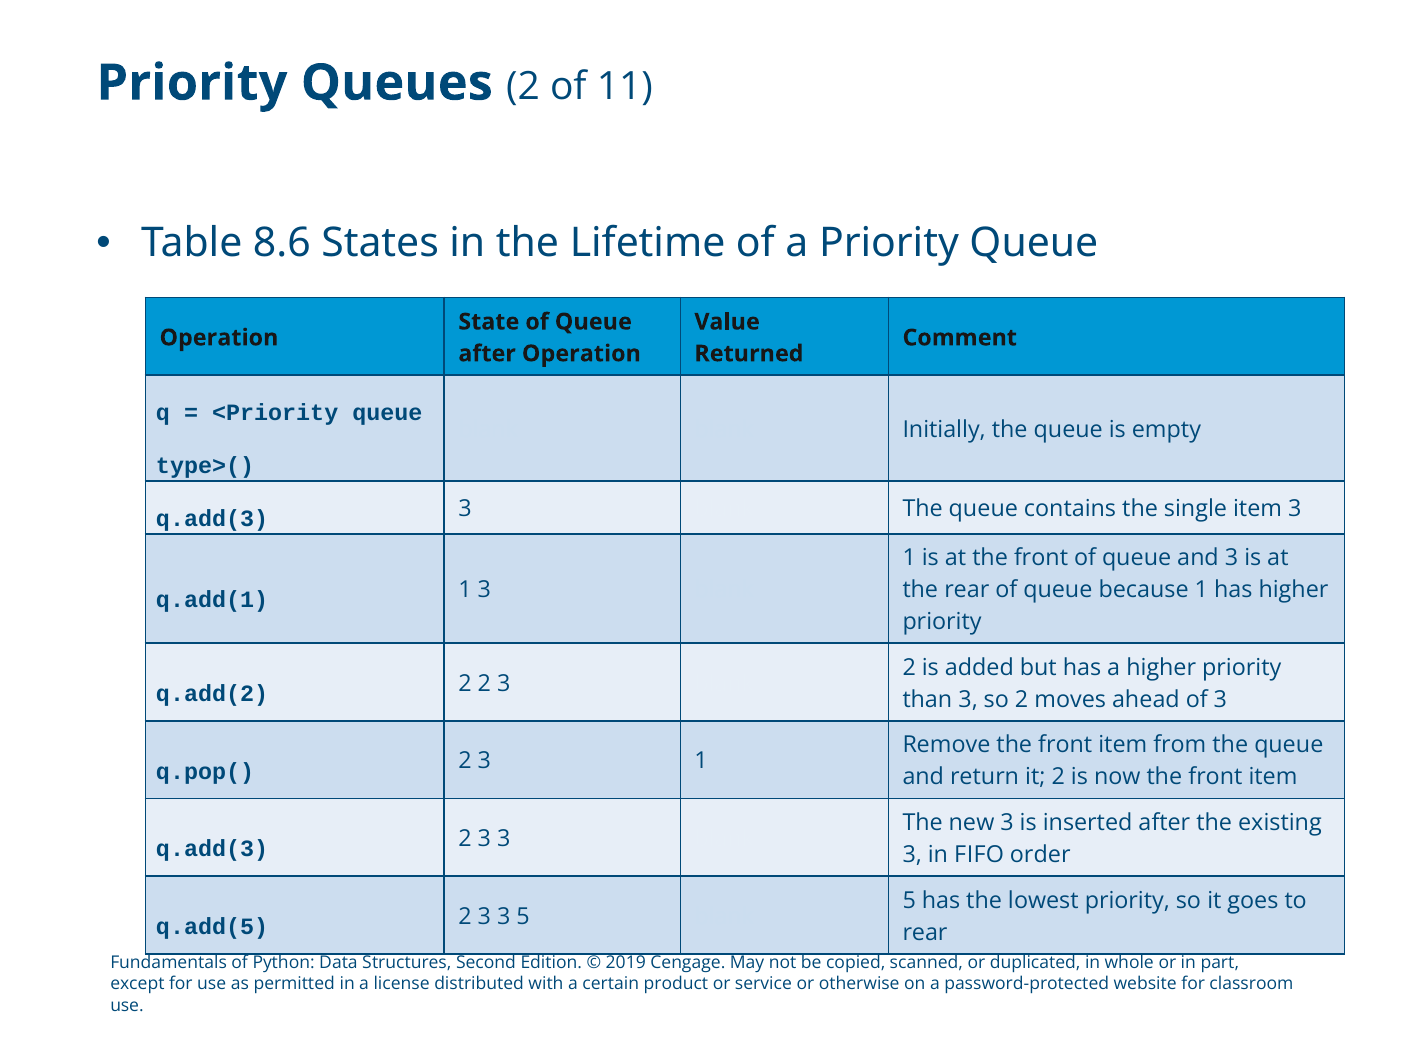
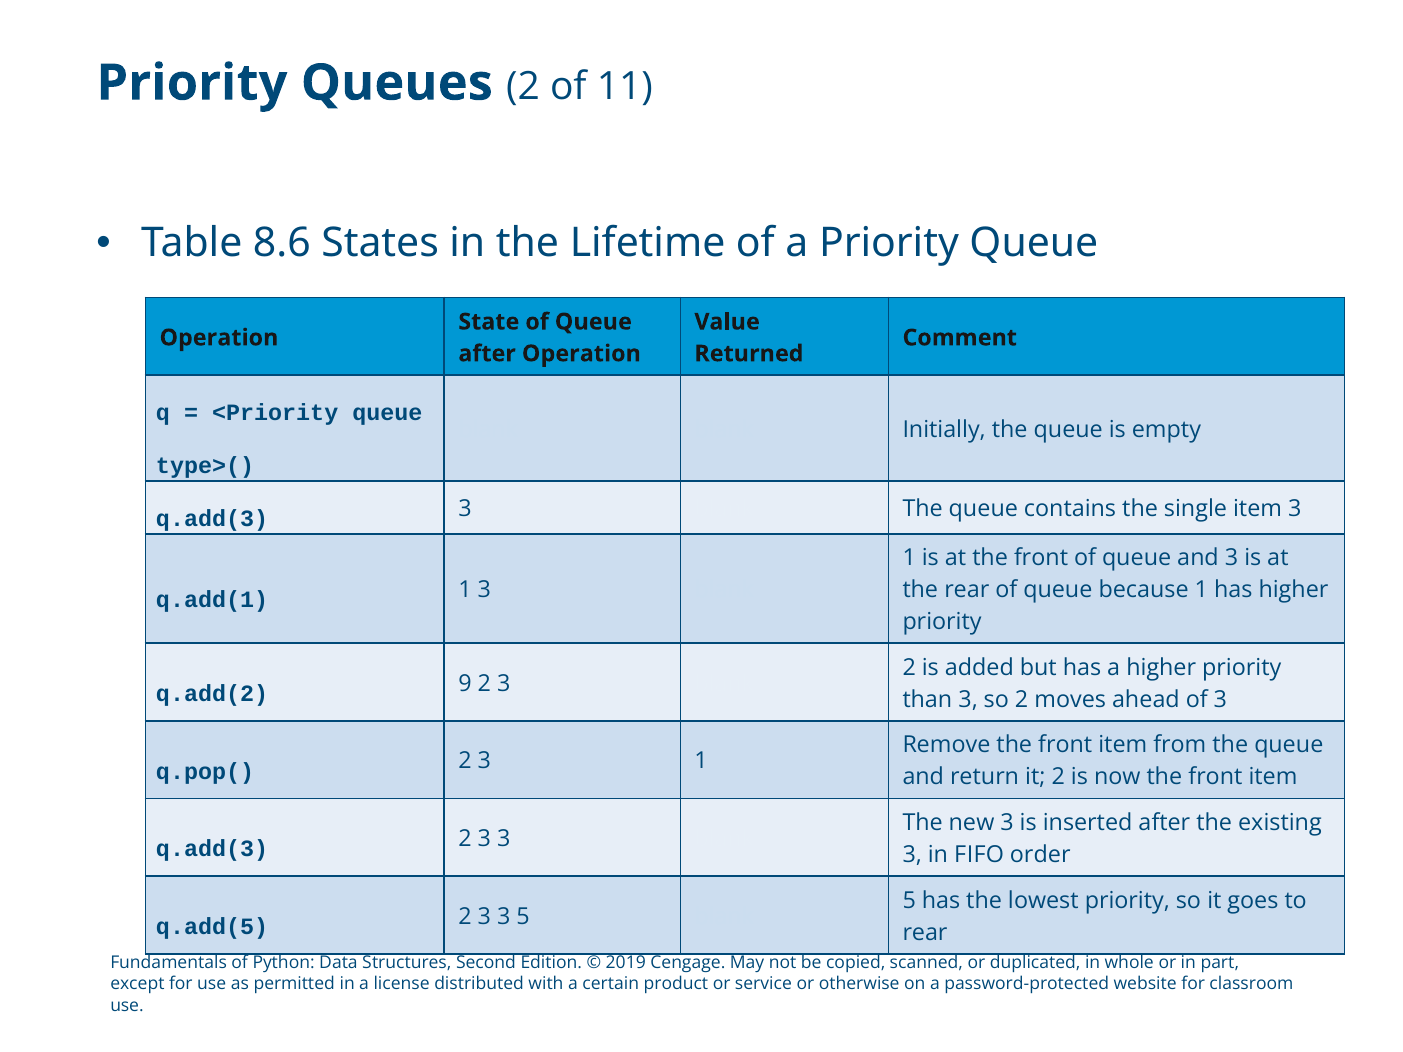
q.add(2 2: 2 -> 9
